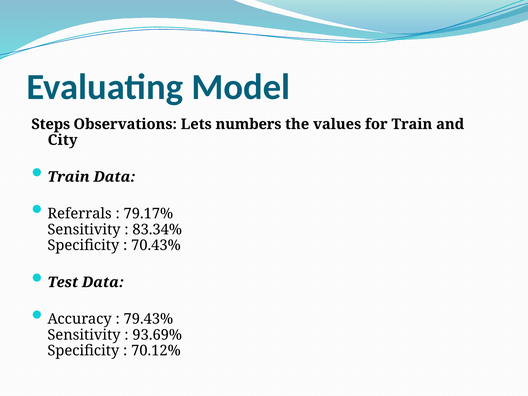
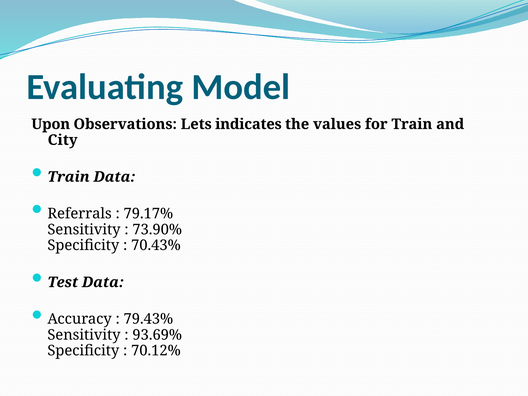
Steps: Steps -> Upon
numbers: numbers -> indicates
83.34%: 83.34% -> 73.90%
